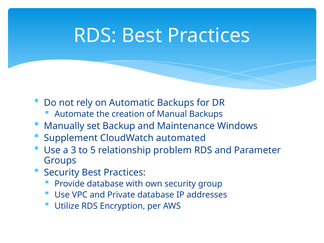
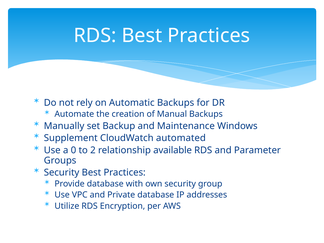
3: 3 -> 0
5: 5 -> 2
problem: problem -> available
